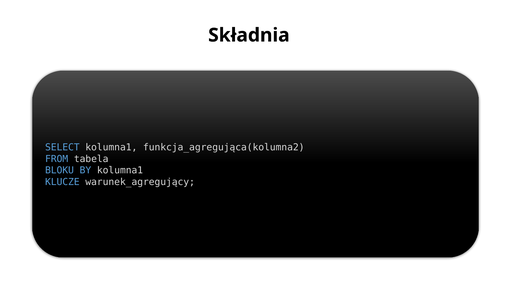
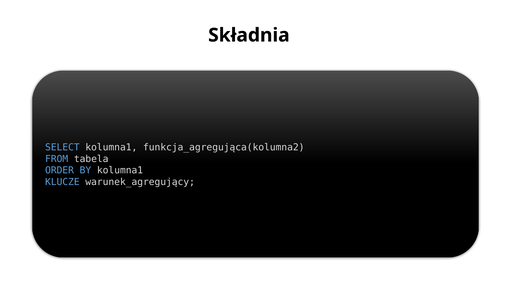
BLOKU: BLOKU -> ORDER
